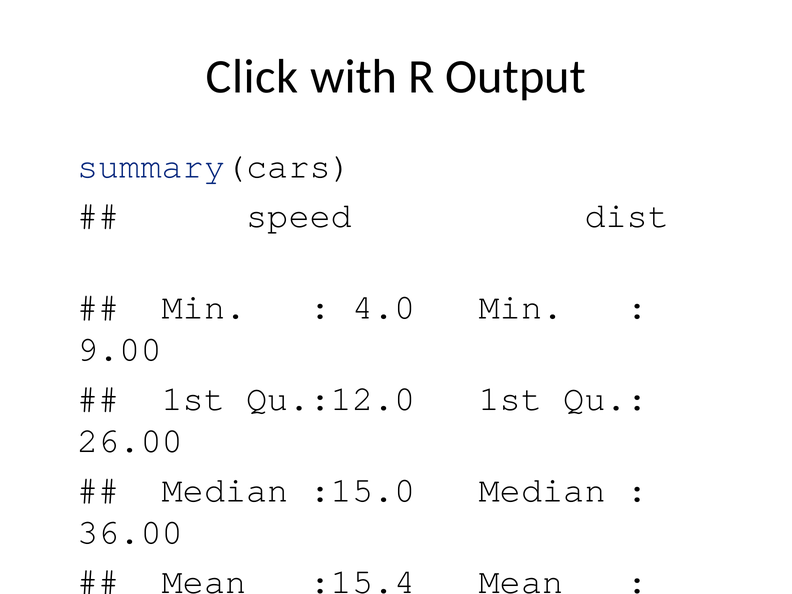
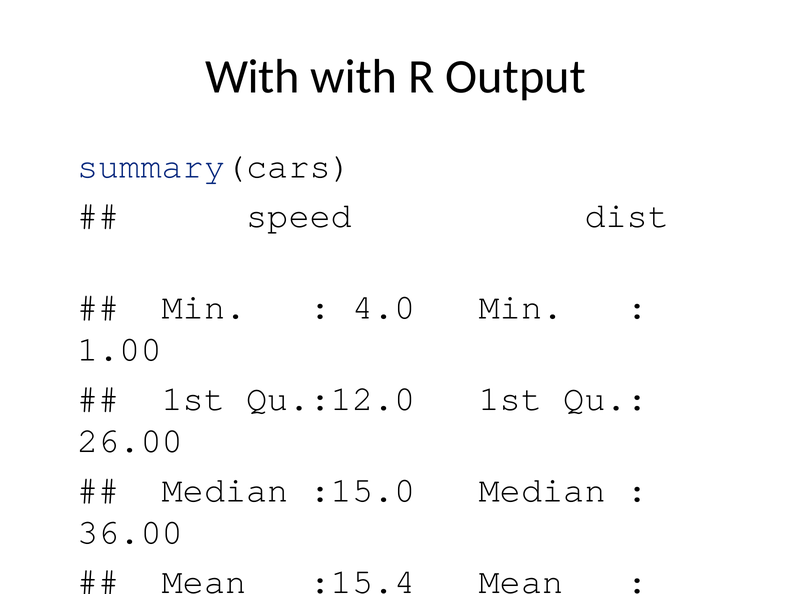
Click at (252, 77): Click -> With
9.00: 9.00 -> 1.00
